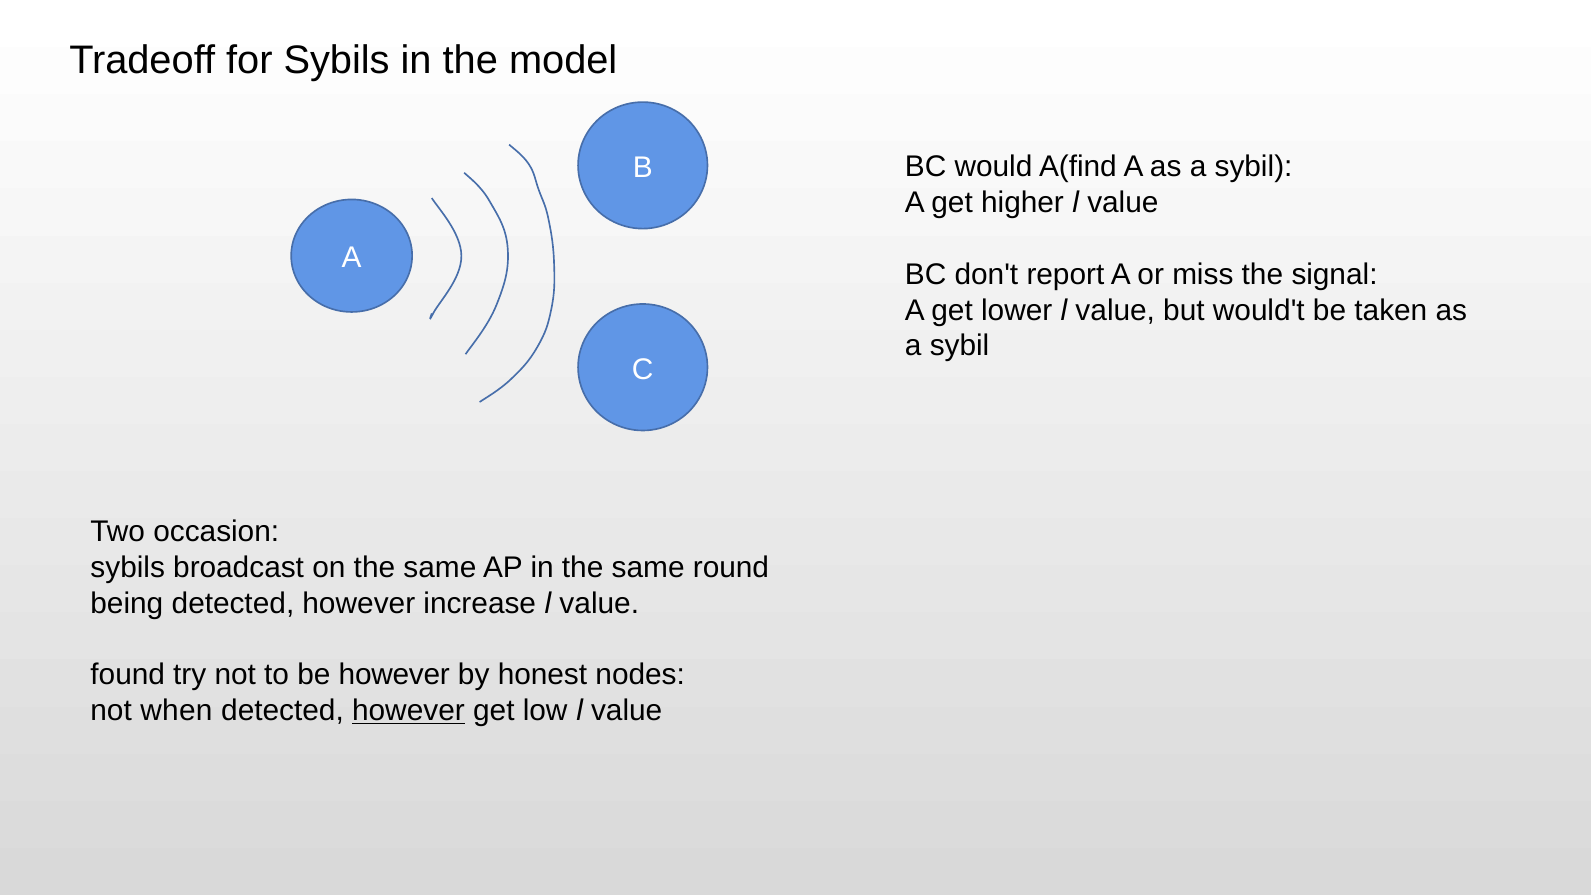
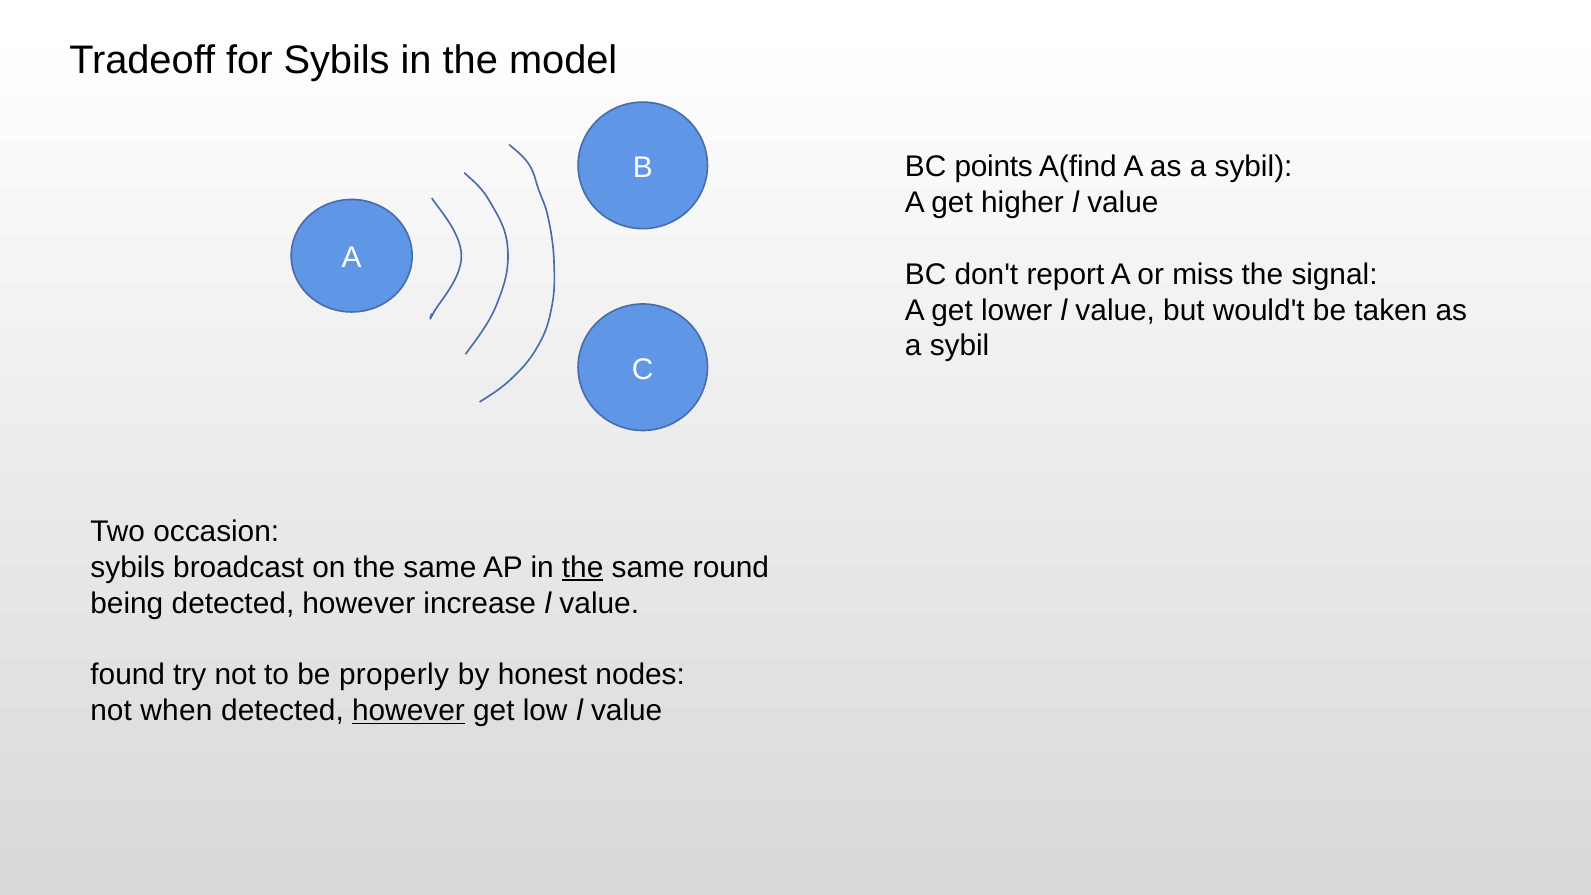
would: would -> points
the at (583, 567) underline: none -> present
be however: however -> properly
